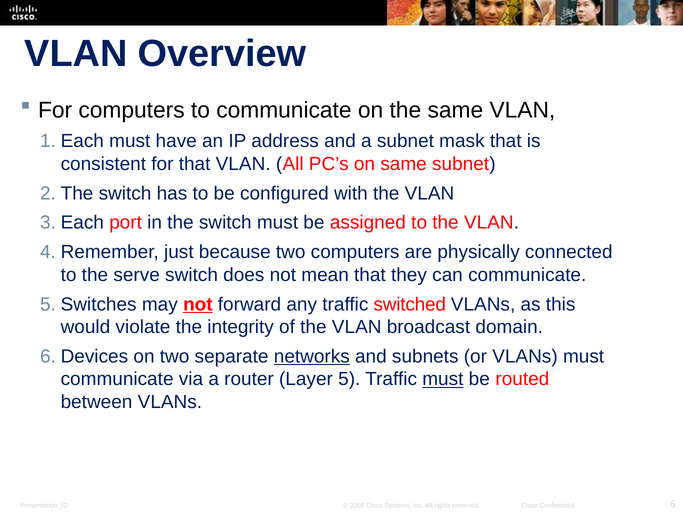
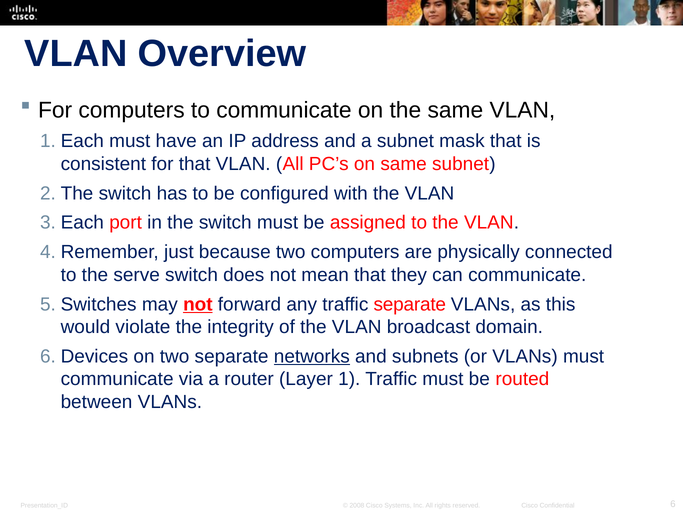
traffic switched: switched -> separate
Layer 5: 5 -> 1
must at (443, 379) underline: present -> none
